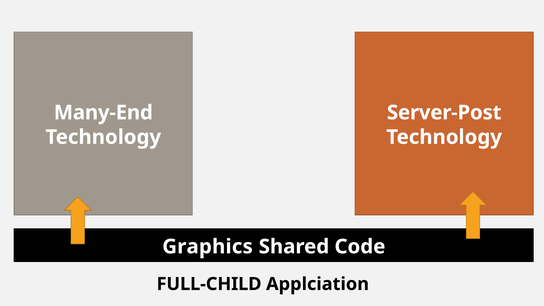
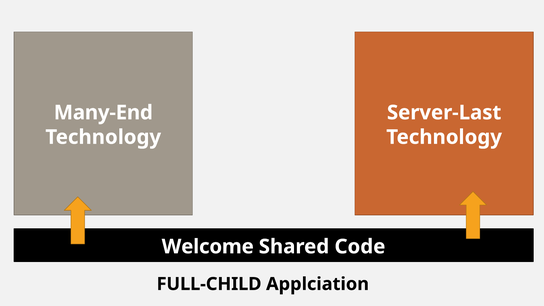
Server-Post: Server-Post -> Server-Last
Graphics: Graphics -> Welcome
